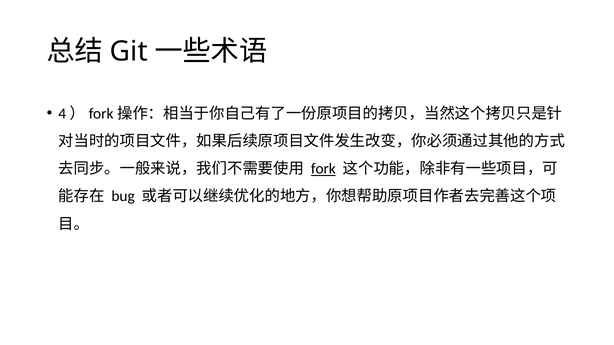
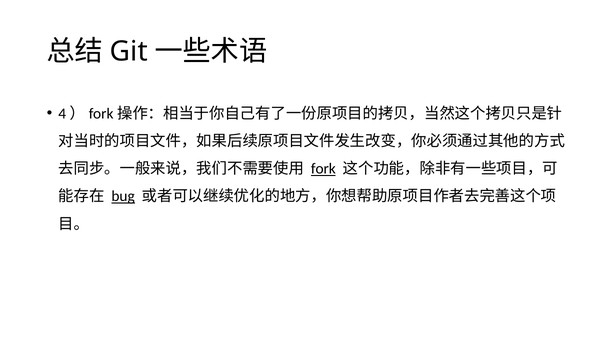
bug underline: none -> present
